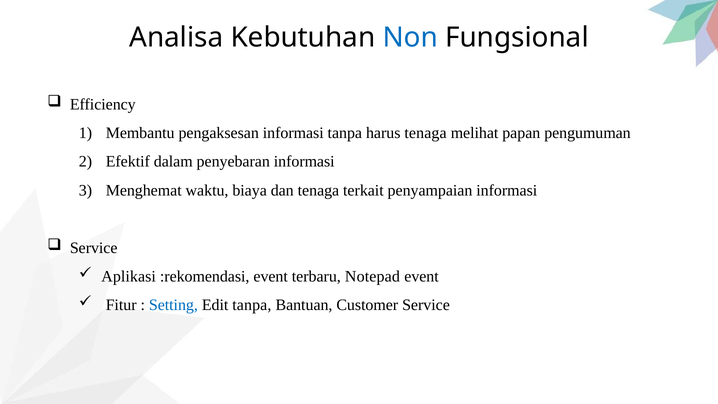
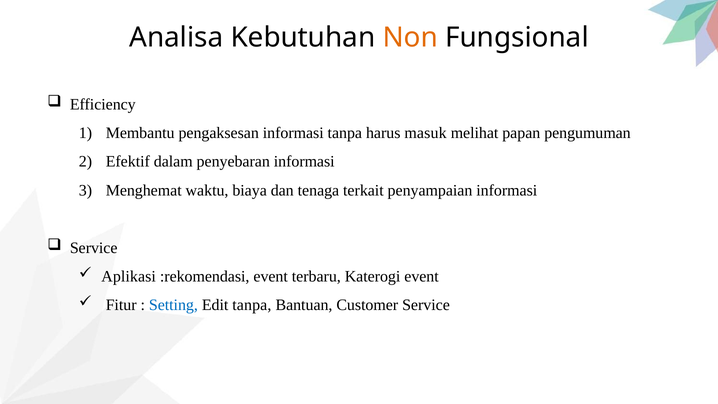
Non colour: blue -> orange
harus tenaga: tenaga -> masuk
Notepad: Notepad -> Katerogi
